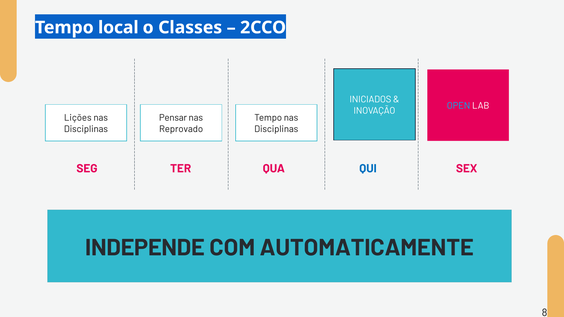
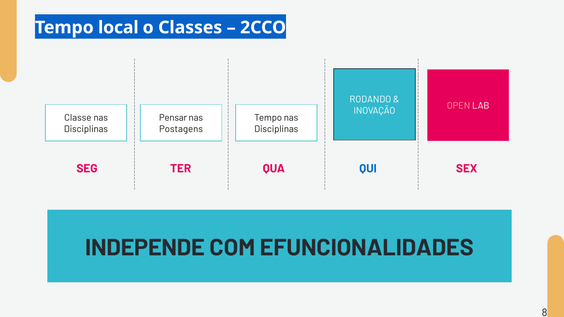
INICIADOS: INICIADOS -> RODANDO
OPEN colour: light blue -> pink
Lições: Lições -> Classe
Reprovado: Reprovado -> Postagens
AUTOMATICAMENTE: AUTOMATICAMENTE -> EFUNCIONALIDADES
